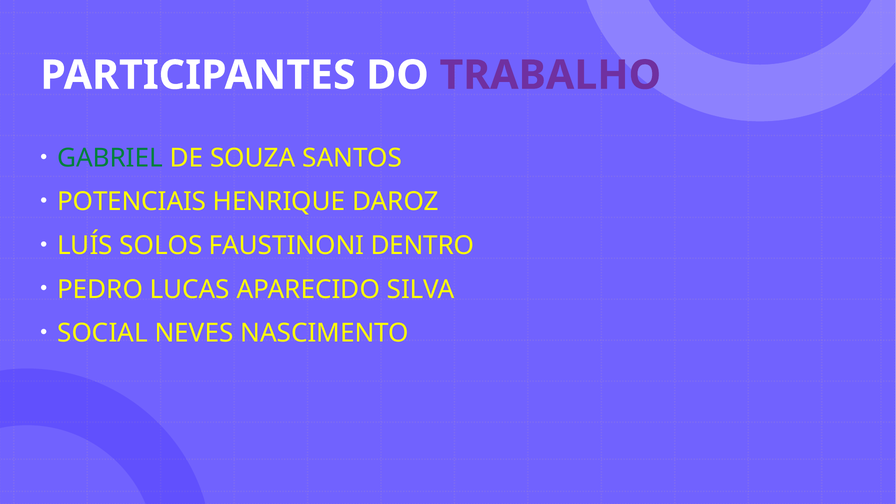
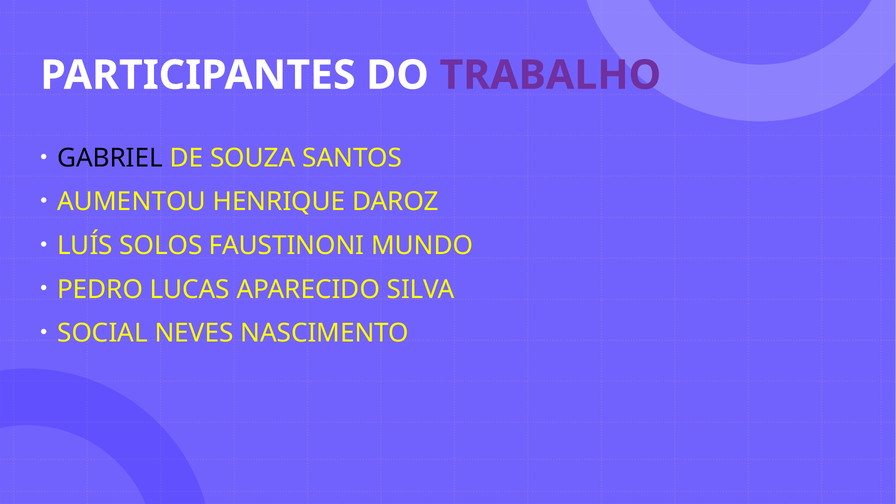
GABRIEL colour: green -> black
POTENCIAIS: POTENCIAIS -> AUMENTOU
DENTRO: DENTRO -> MUNDO
